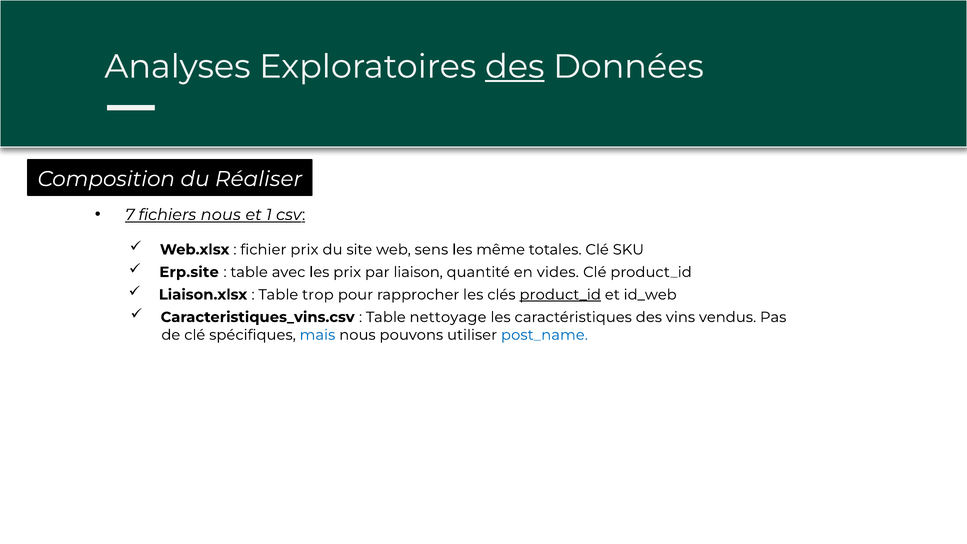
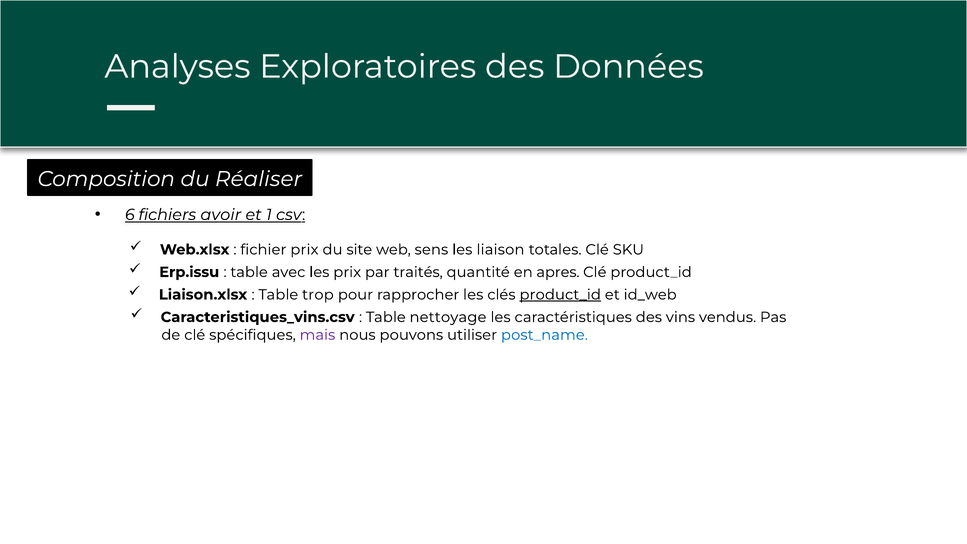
des at (515, 67) underline: present -> none
7: 7 -> 6
fichiers nous: nous -> avoir
même: même -> liaison
Erp.site: Erp.site -> Erp.issu
liaison: liaison -> traités
vides: vides -> apres
mais colour: blue -> purple
